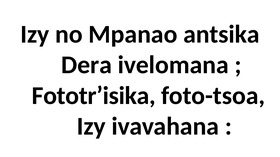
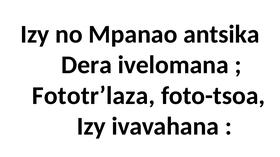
Fototr’isika: Fototr’isika -> Fototr’laza
